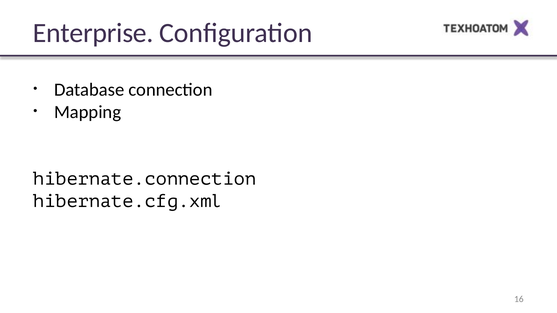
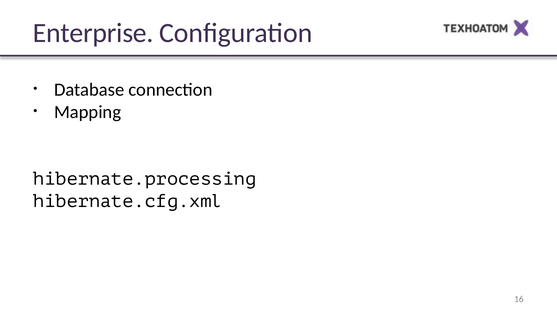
hibernate.connection: hibernate.connection -> hibernate.processing
